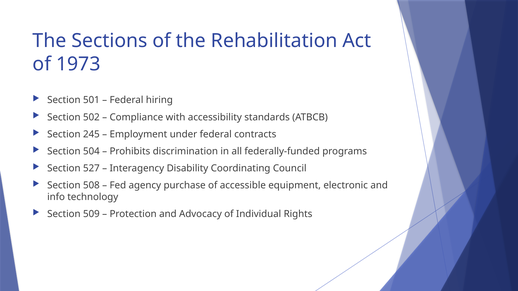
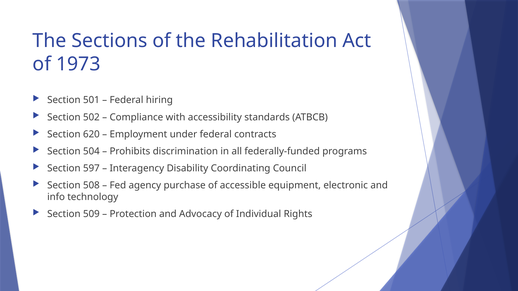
245: 245 -> 620
527: 527 -> 597
